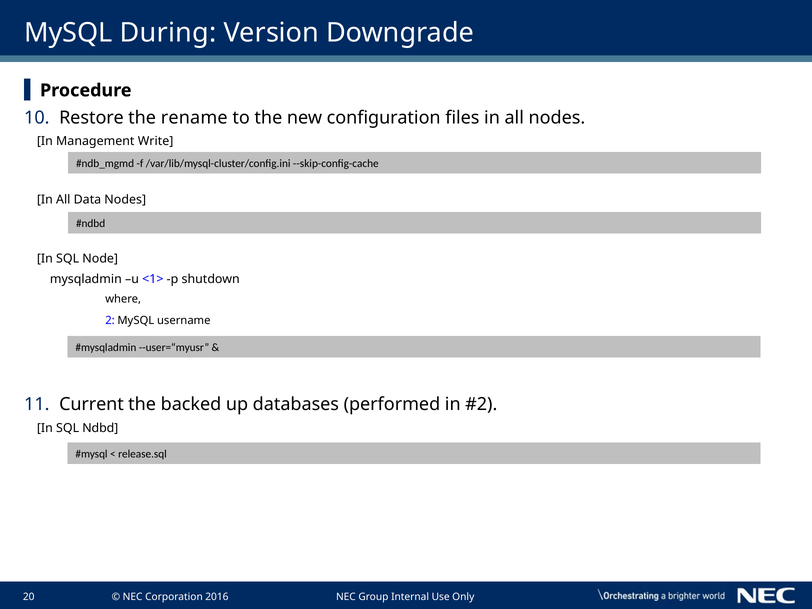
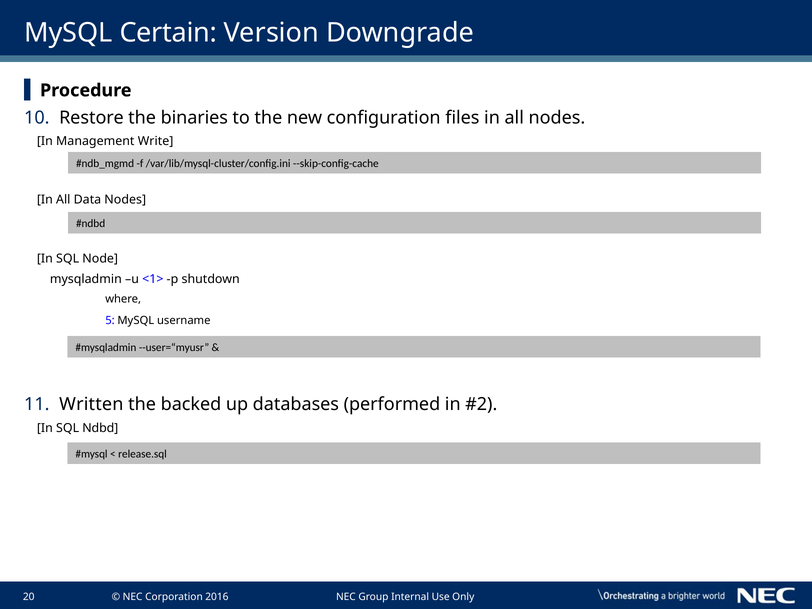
During: During -> Certain
rename: rename -> binaries
2: 2 -> 5
Current: Current -> Written
